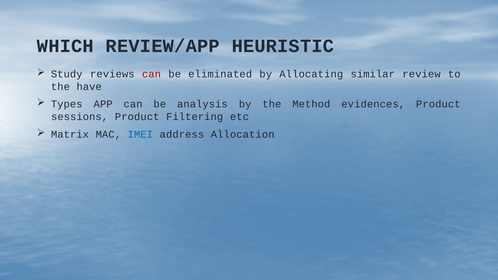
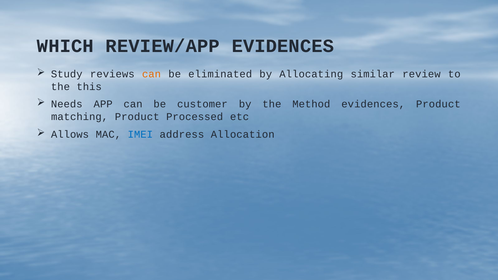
REVIEW/APP HEURISTIC: HEURISTIC -> EVIDENCES
can at (151, 74) colour: red -> orange
have: have -> this
Types: Types -> Needs
analysis: analysis -> customer
sessions: sessions -> matching
Filtering: Filtering -> Processed
Matrix: Matrix -> Allows
